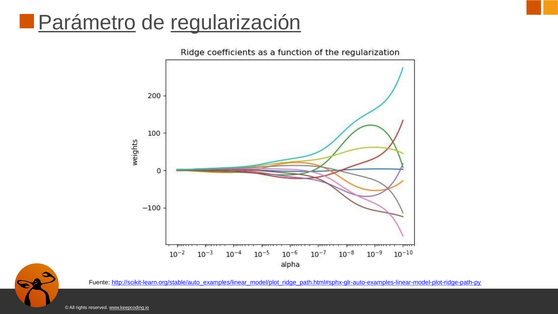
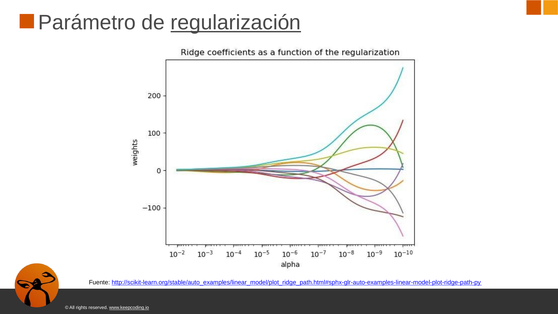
Parámetro underline: present -> none
